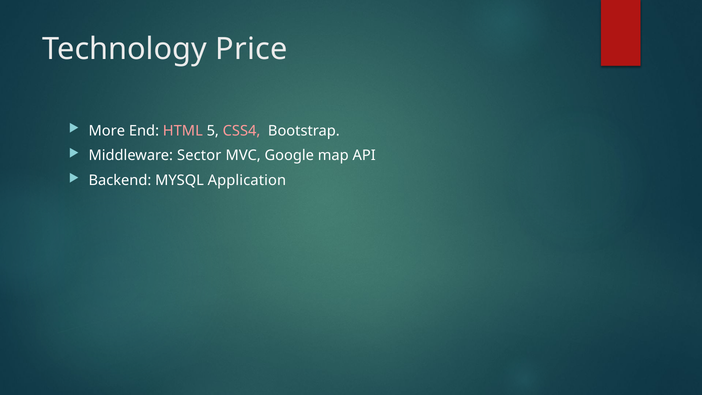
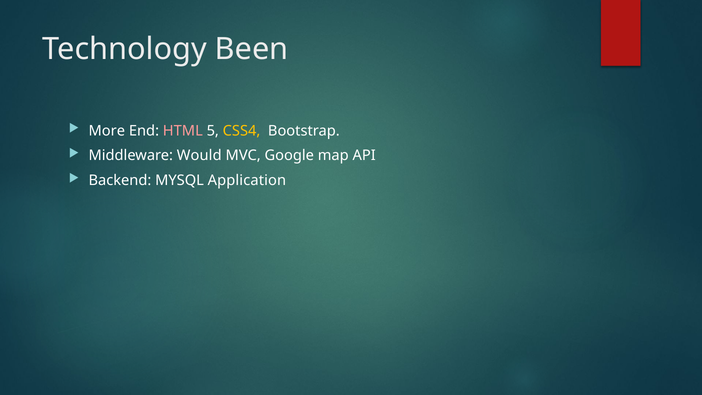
Price: Price -> Been
CSS4 colour: pink -> yellow
Sector: Sector -> Would
